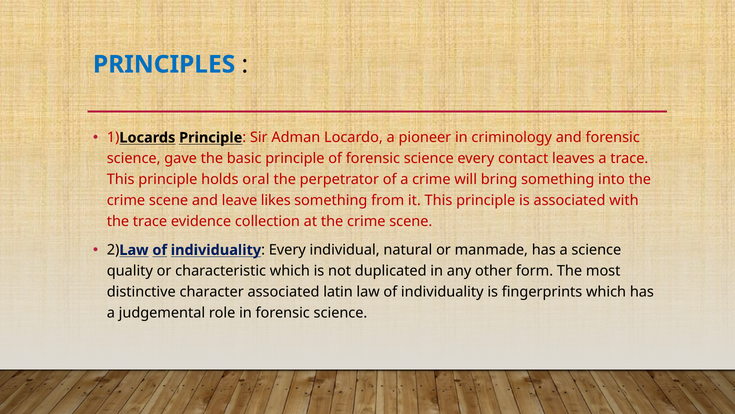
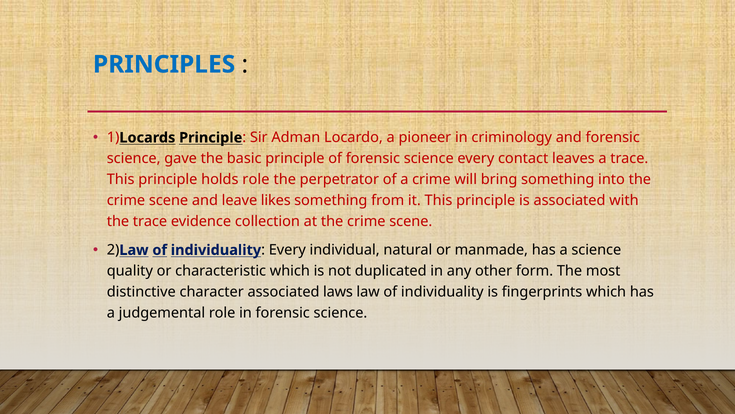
holds oral: oral -> role
latin: latin -> laws
